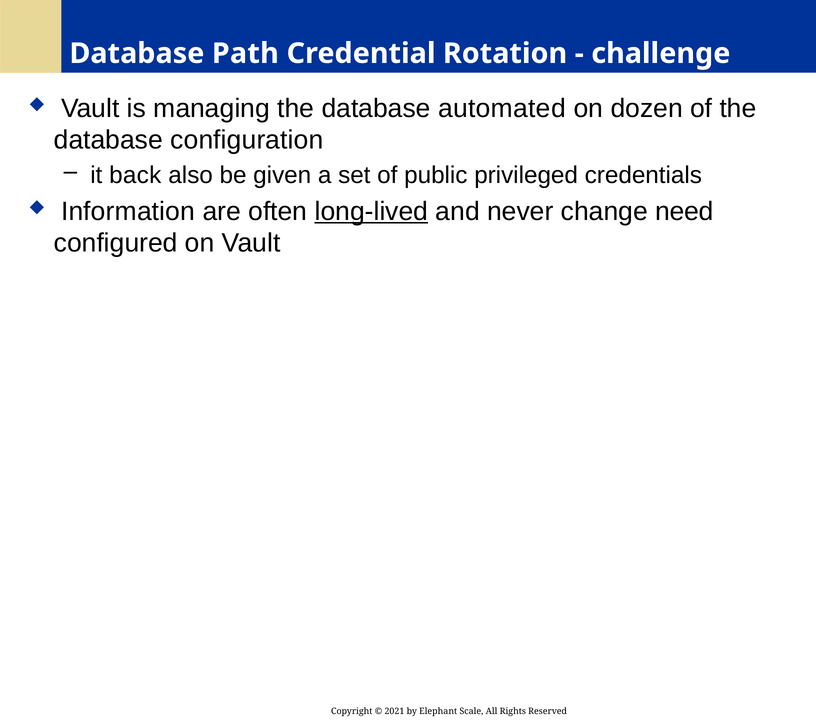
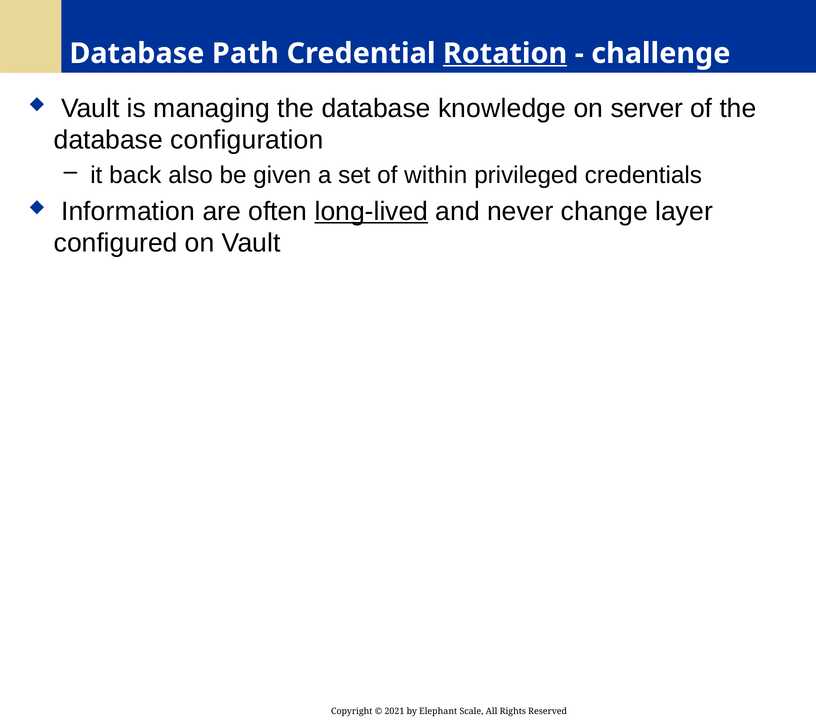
Rotation underline: none -> present
automated: automated -> knowledge
dozen: dozen -> server
public: public -> within
need: need -> layer
